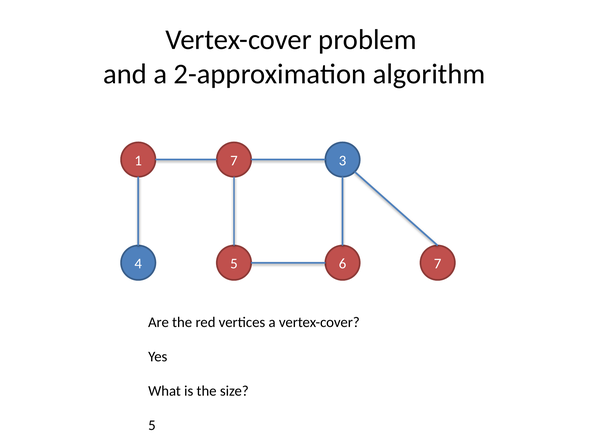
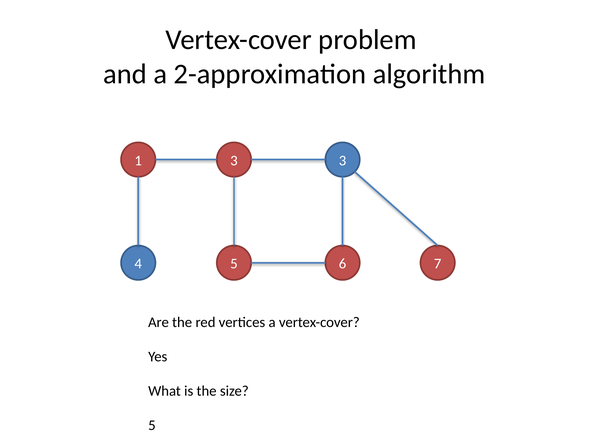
1 7: 7 -> 3
